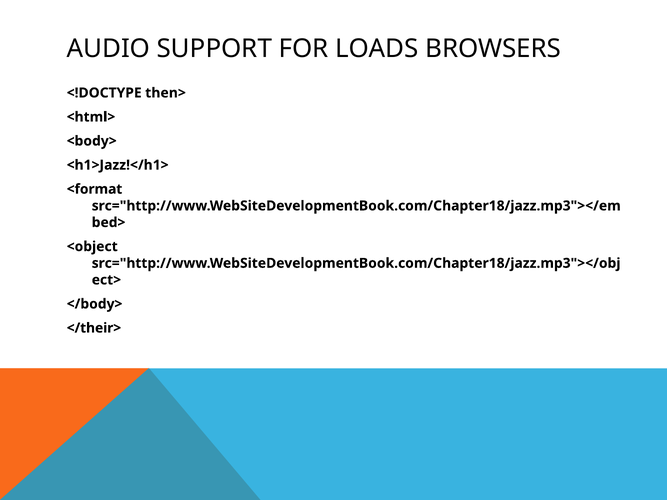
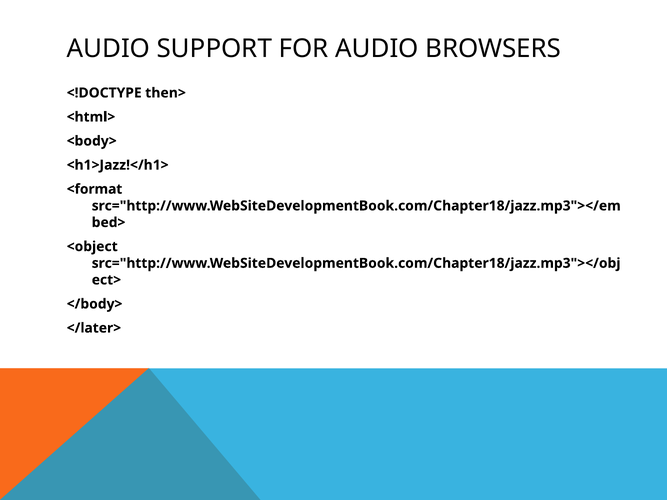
FOR LOADS: LOADS -> AUDIO
</their>: </their> -> </later>
